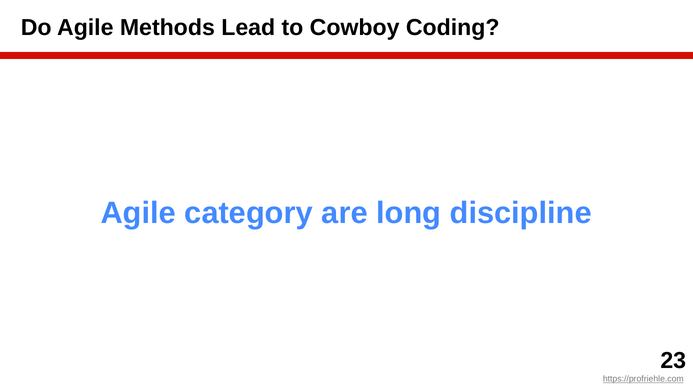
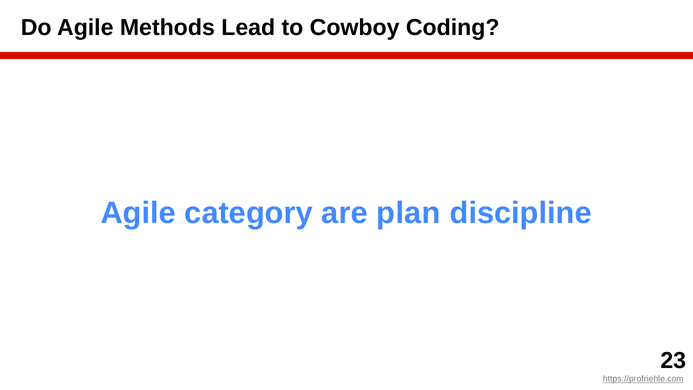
long: long -> plan
